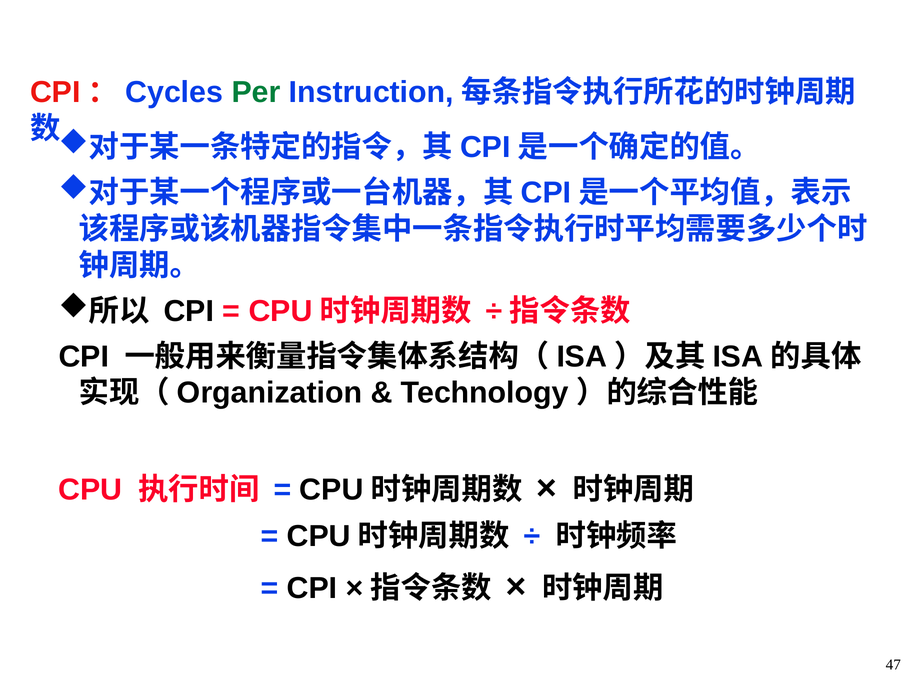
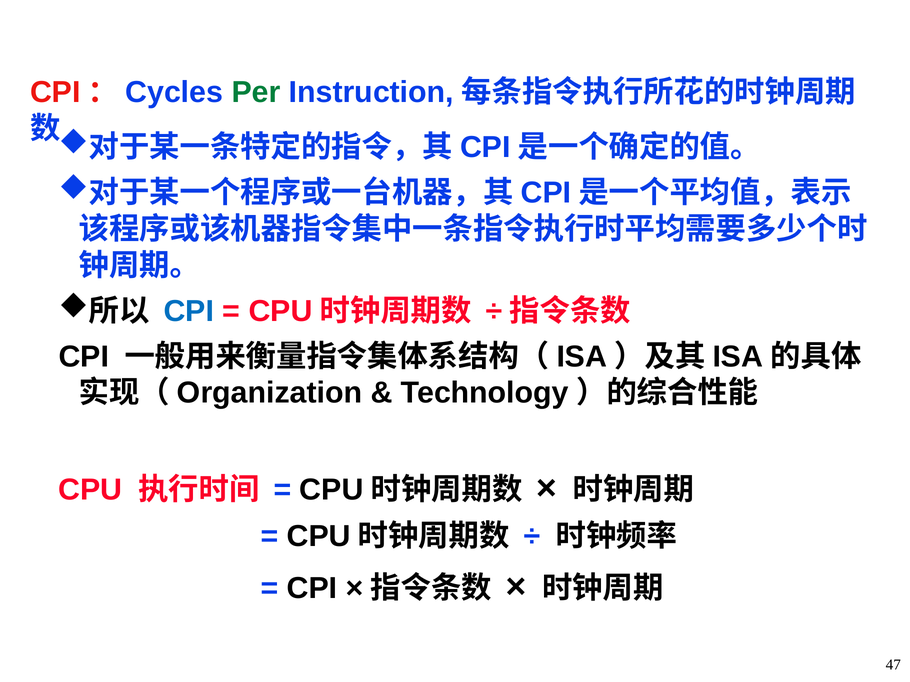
CPI at (189, 311) colour: black -> blue
